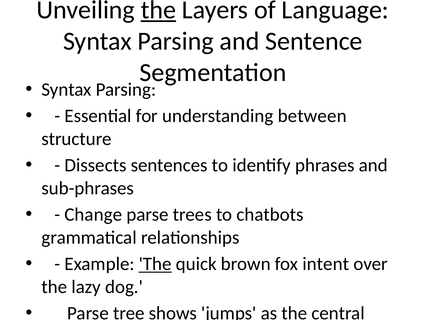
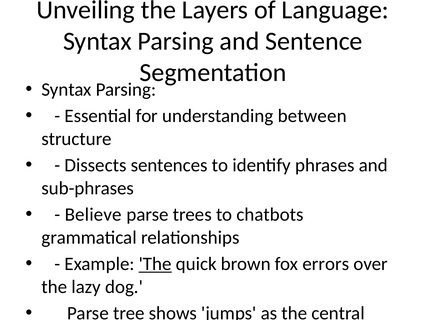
the at (158, 10) underline: present -> none
Change: Change -> Believe
intent: intent -> errors
